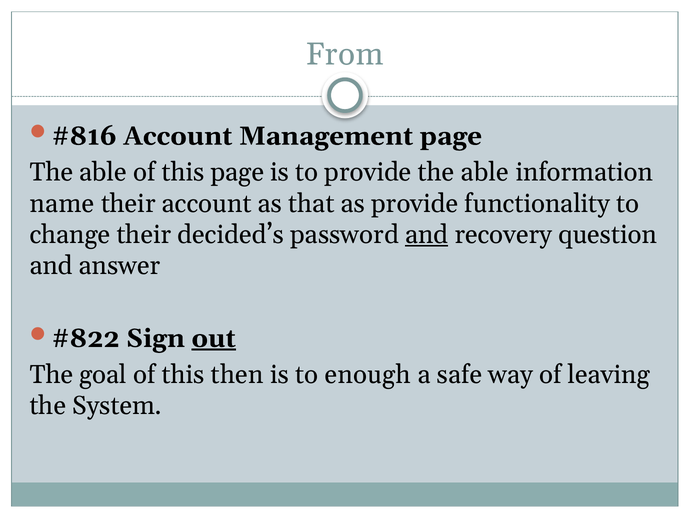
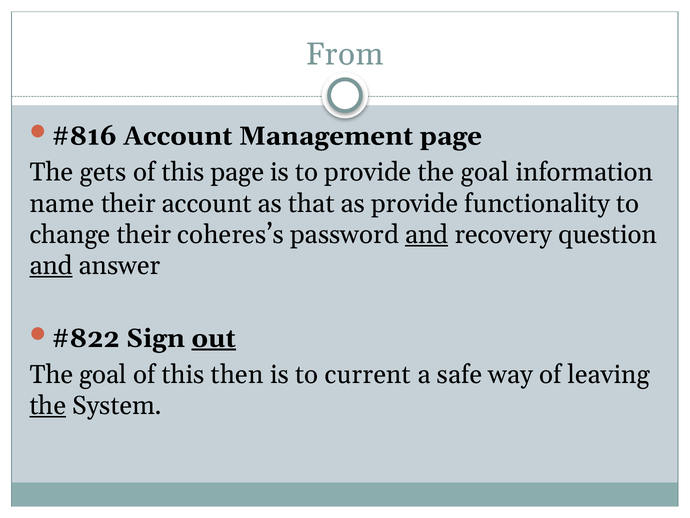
able at (103, 172): able -> gets
provide the able: able -> goal
decided’s: decided’s -> coheres’s
and at (51, 265) underline: none -> present
enough: enough -> current
the at (48, 405) underline: none -> present
